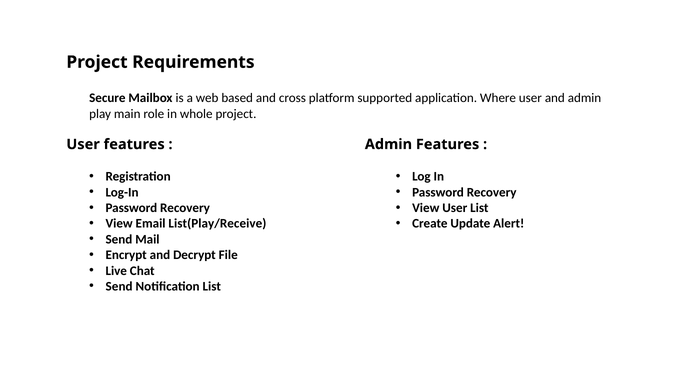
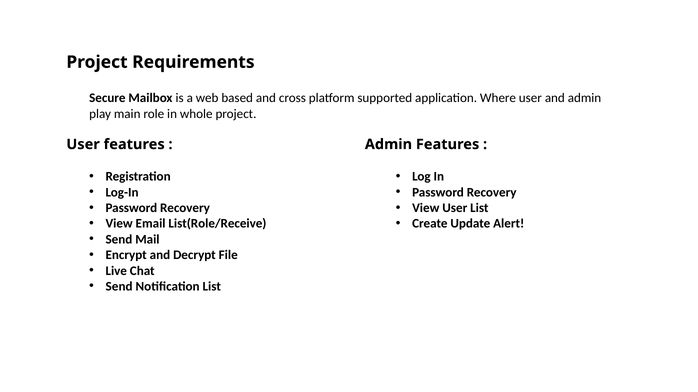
List(Play/Receive: List(Play/Receive -> List(Role/Receive
